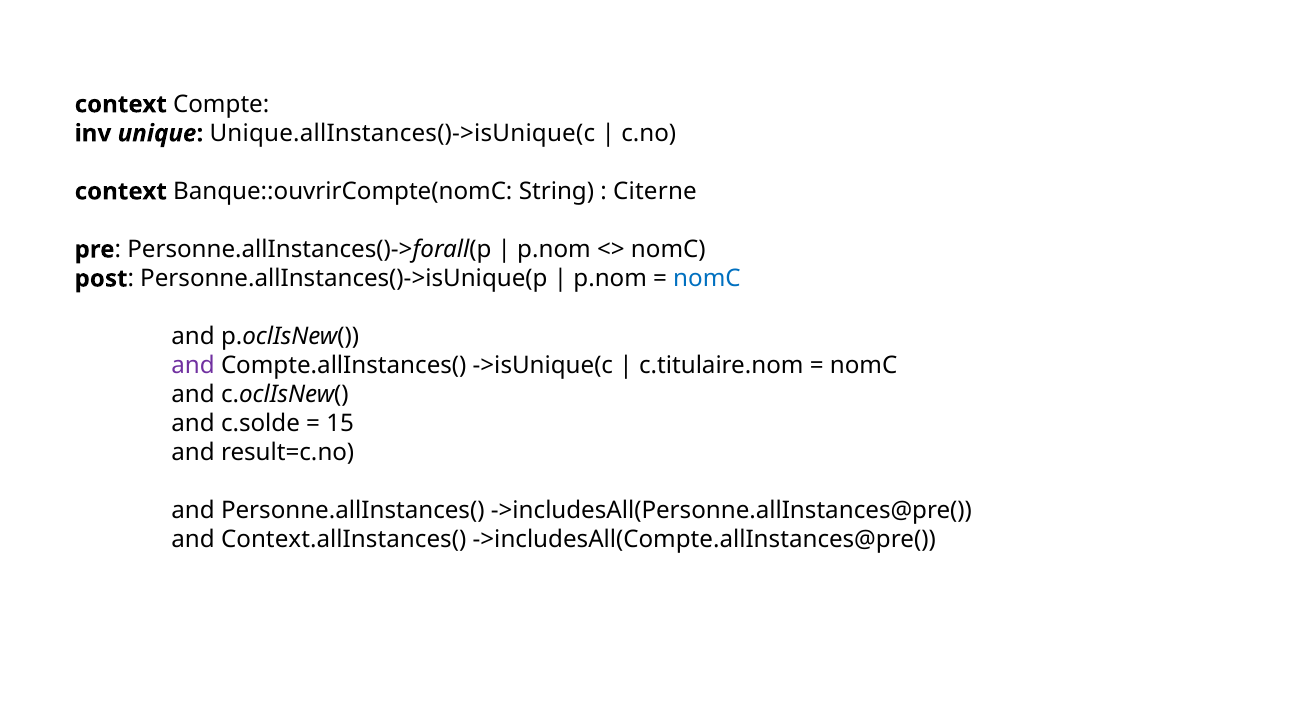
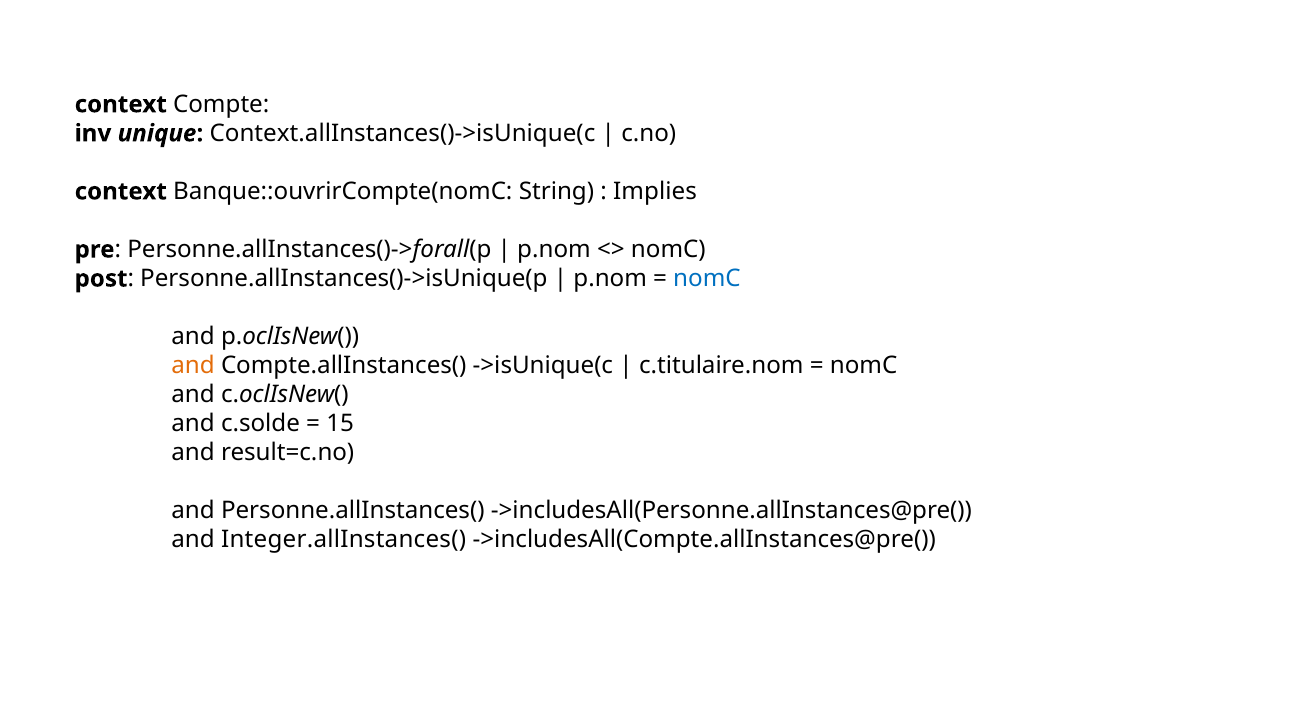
Unique.allInstances()->isUnique(c: Unique.allInstances()->isUnique(c -> Context.allInstances()->isUnique(c
Citerne: Citerne -> Implies
and at (193, 365) colour: purple -> orange
Context.allInstances(: Context.allInstances( -> Integer.allInstances(
